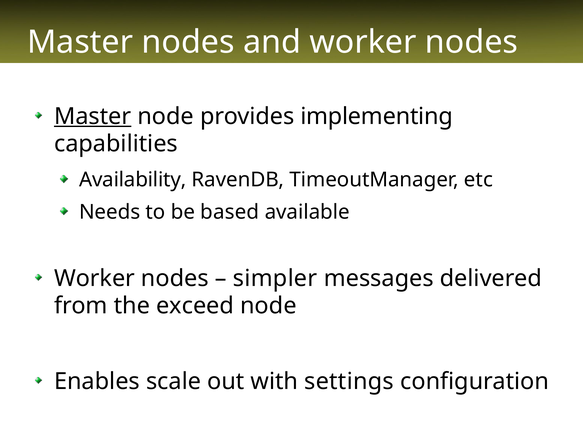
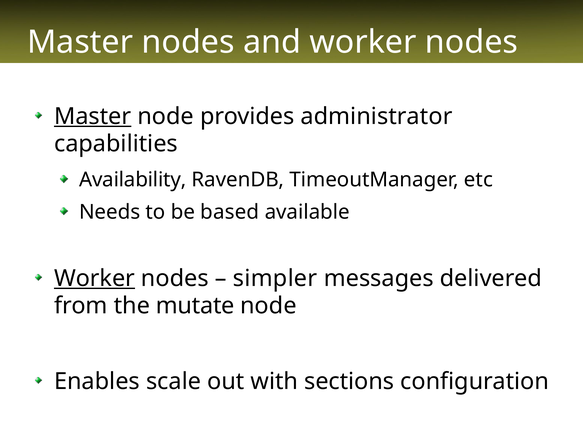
implementing: implementing -> administrator
Worker at (95, 278) underline: none -> present
exceed: exceed -> mutate
settings: settings -> sections
